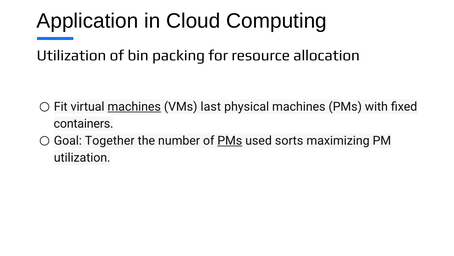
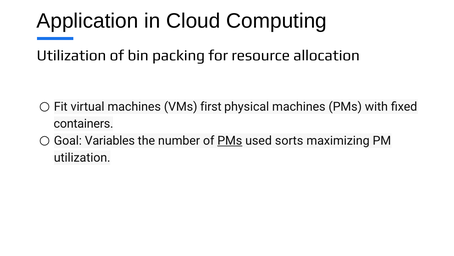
machines at (134, 107) underline: present -> none
last: last -> first
Together: Together -> Variables
